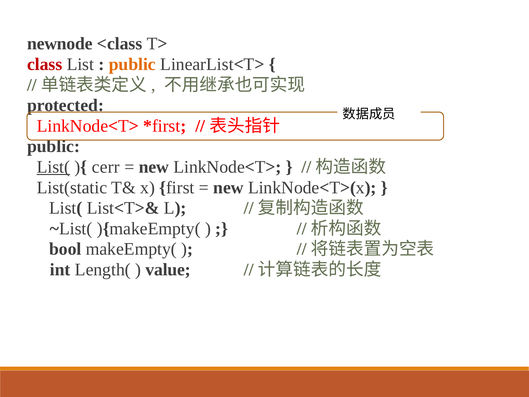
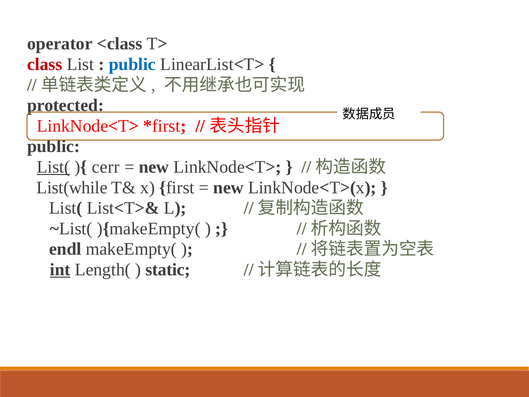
newnode: newnode -> operator
public at (132, 64) colour: orange -> blue
List(static: List(static -> List(while
bool: bool -> endl
int underline: none -> present
value: value -> static
